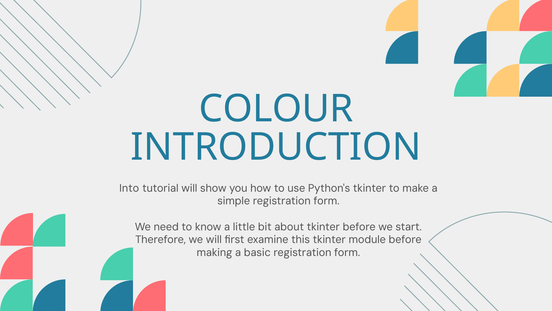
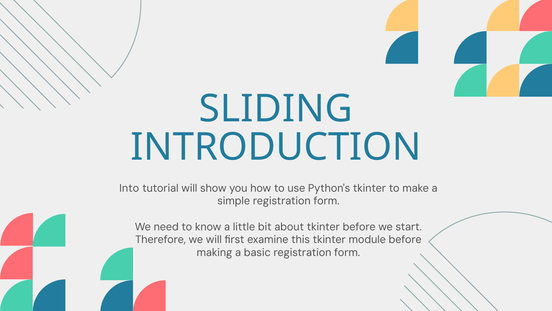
COLOUR: COLOUR -> SLIDING
